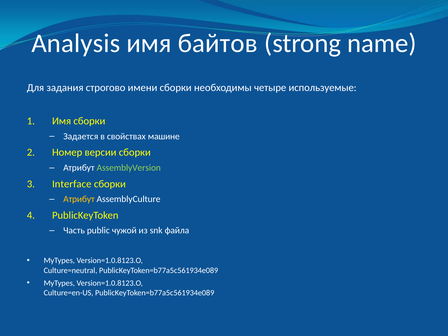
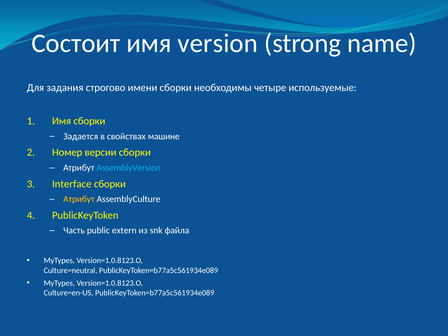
Analysis: Analysis -> Состоит
байтов: байтов -> version
AssemblyVersion colour: light green -> light blue
чужой: чужой -> extern
